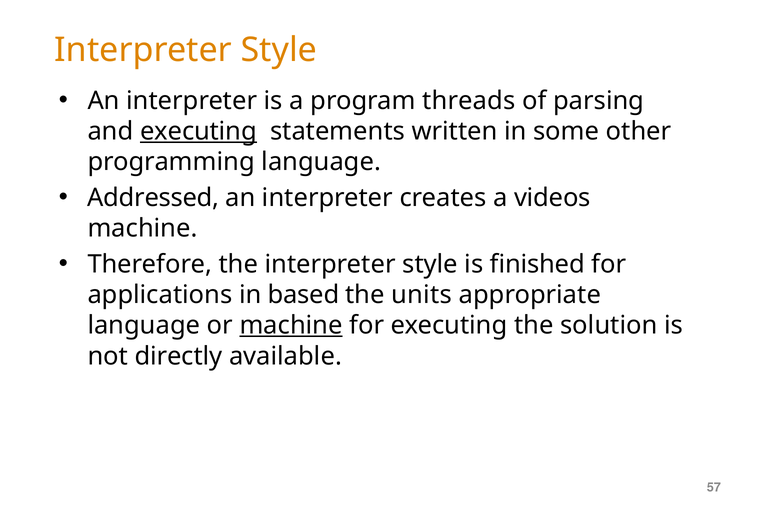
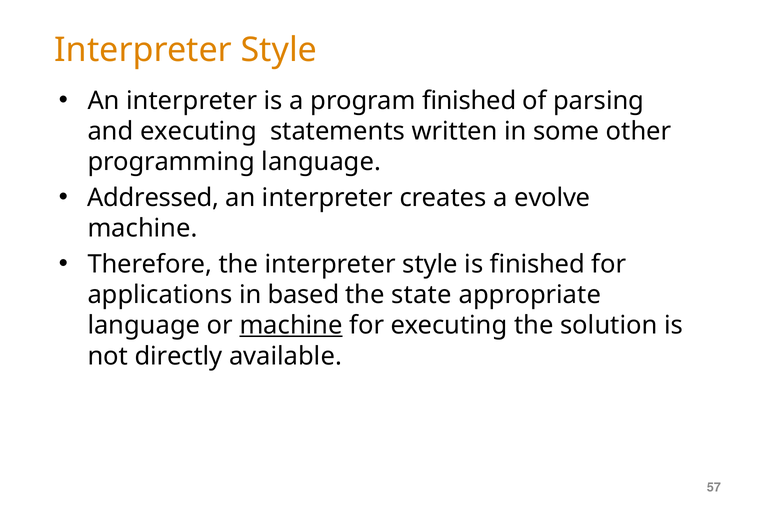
program threads: threads -> finished
executing at (198, 131) underline: present -> none
videos: videos -> evolve
units: units -> state
